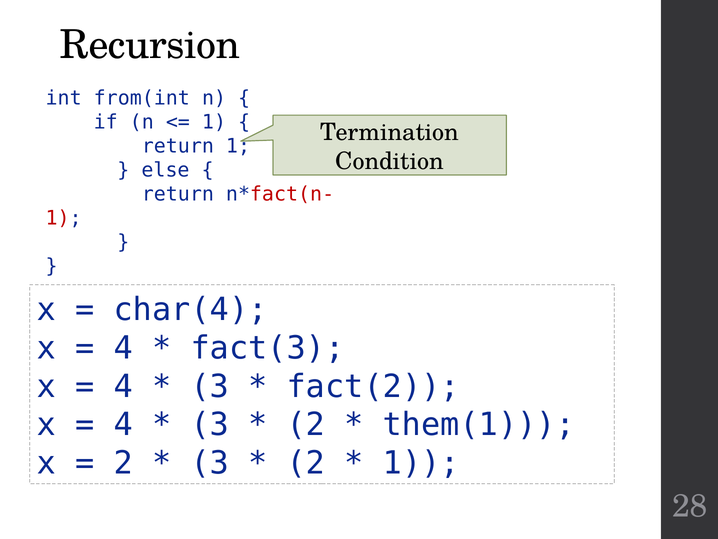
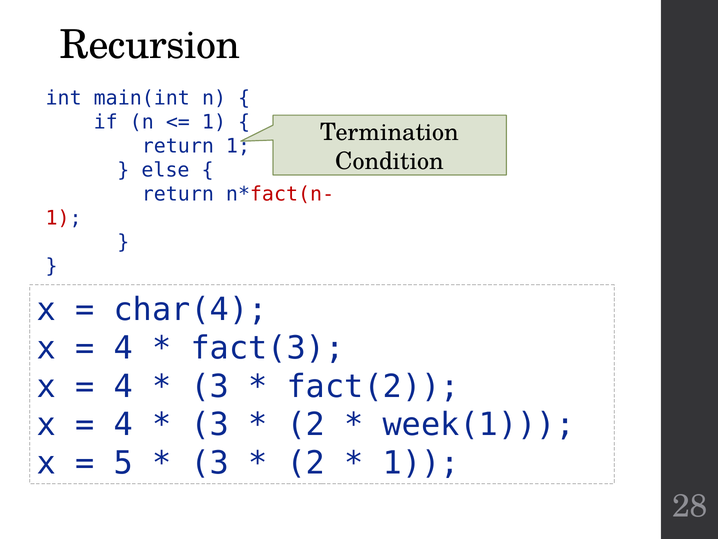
from(int: from(int -> main(int
them(1: them(1 -> week(1
2 at (123, 463): 2 -> 5
